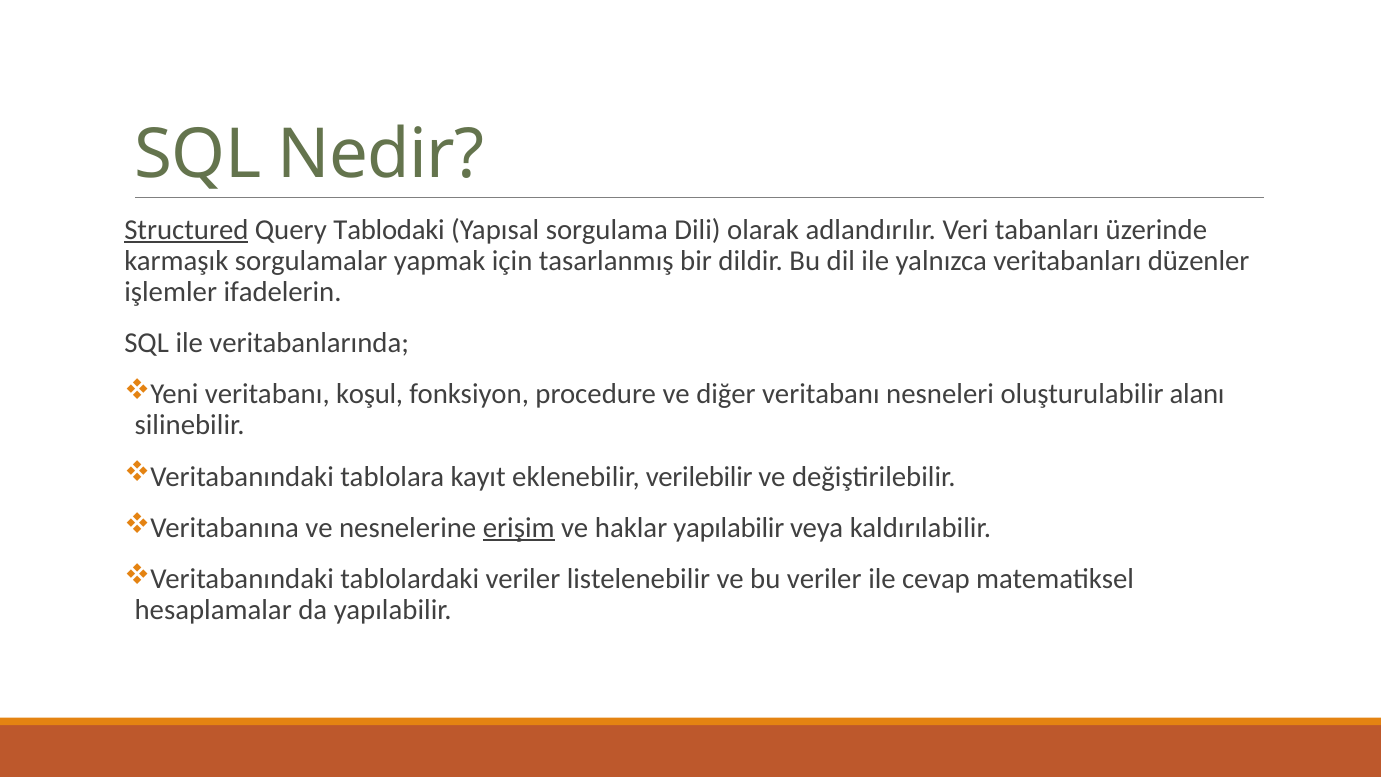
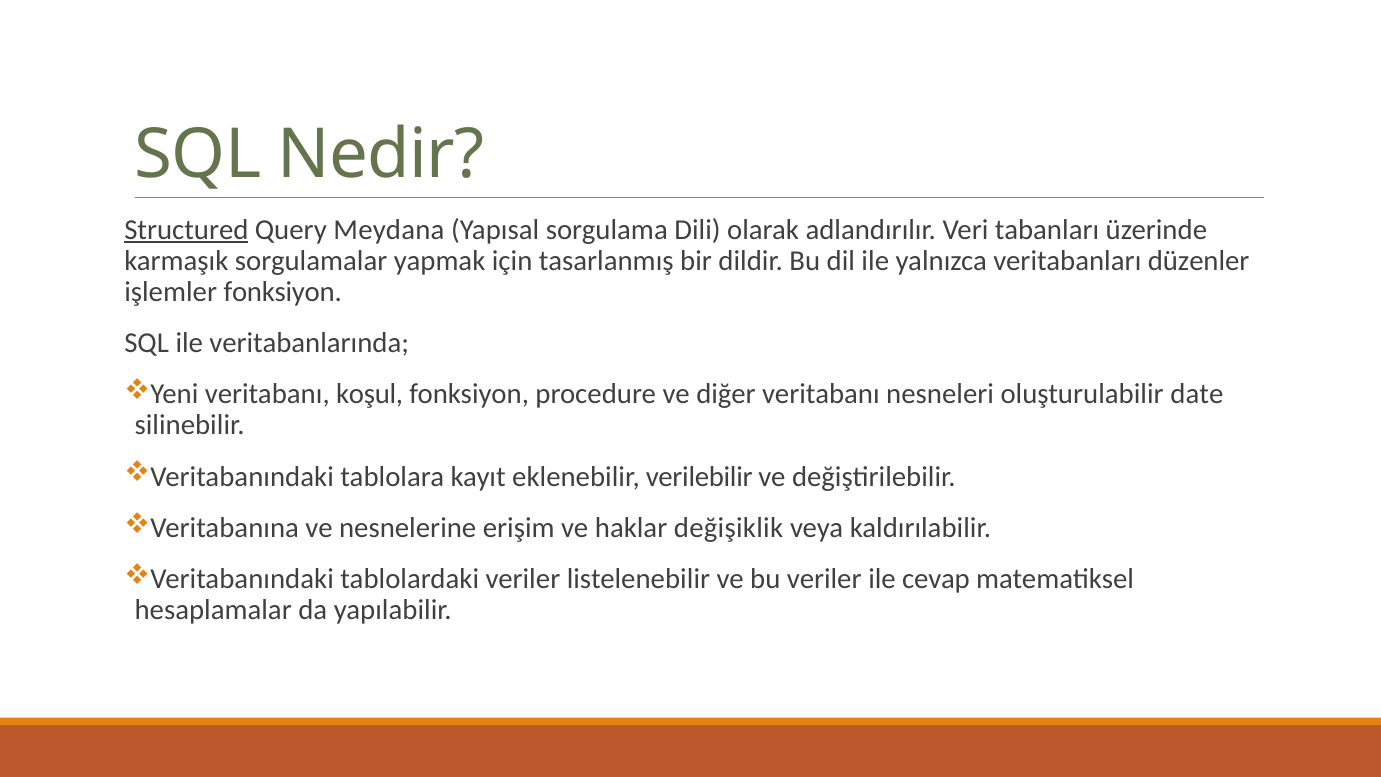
Tablodaki: Tablodaki -> Meydana
işlemler ifadelerin: ifadelerin -> fonksiyon
alanı: alanı -> date
erişim underline: present -> none
haklar yapılabilir: yapılabilir -> değişiklik
